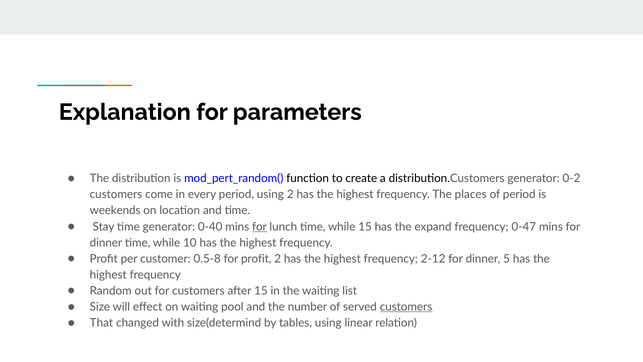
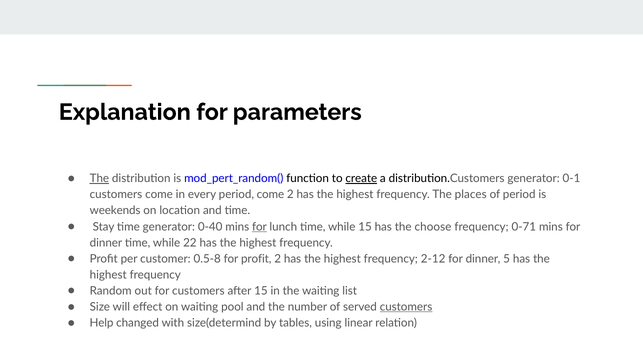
The at (99, 178) underline: none -> present
create underline: none -> present
0-2: 0-2 -> 0-1
period using: using -> come
expand: expand -> choose
0-47: 0-47 -> 0-71
10: 10 -> 22
That: That -> Help
